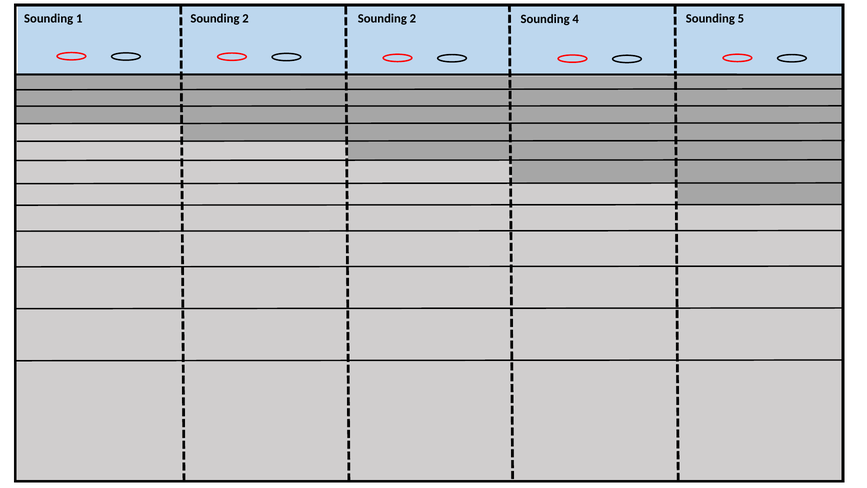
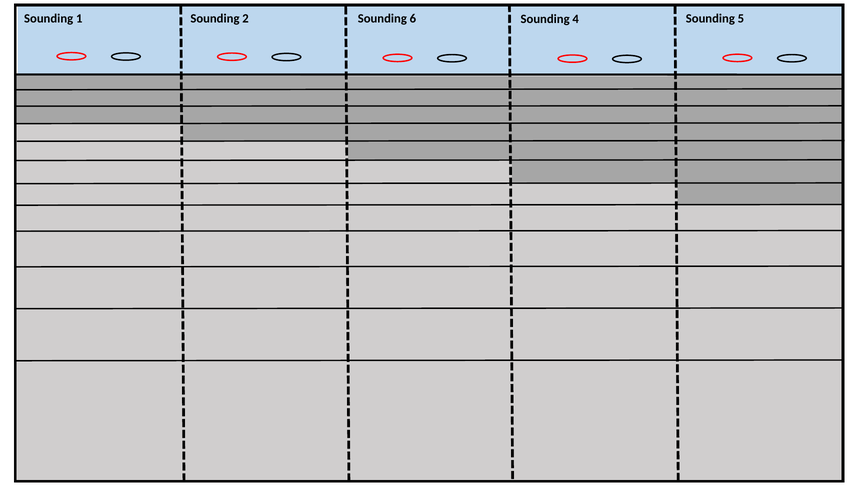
2 Sounding 2: 2 -> 6
